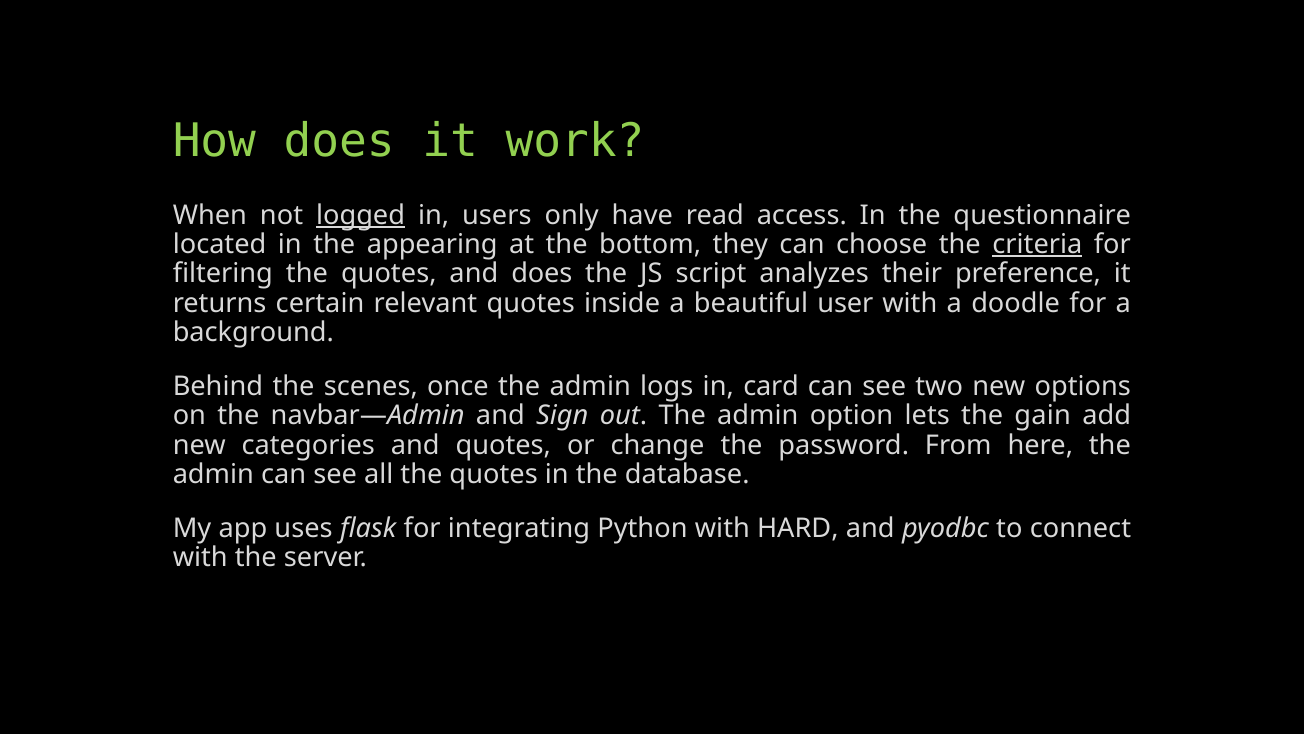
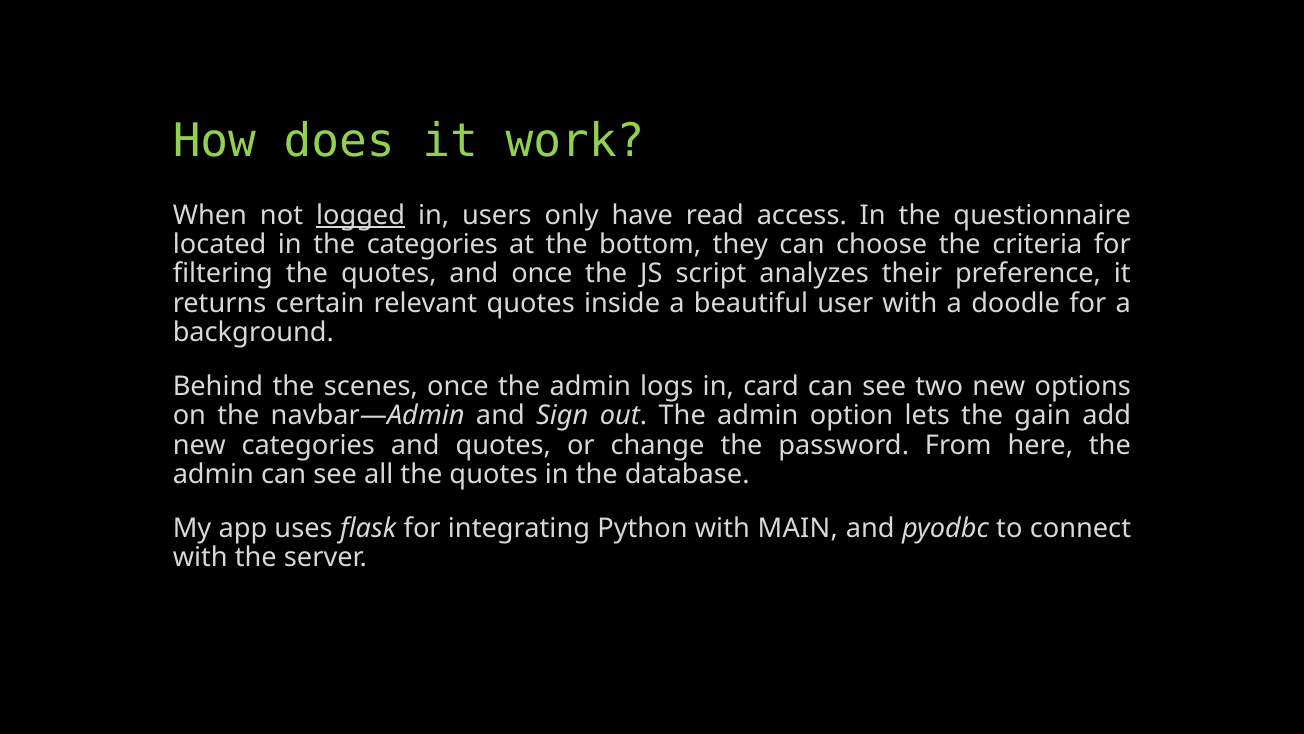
the appearing: appearing -> categories
criteria underline: present -> none
and does: does -> once
HARD: HARD -> MAIN
